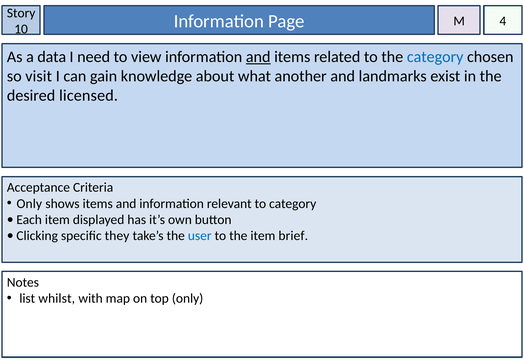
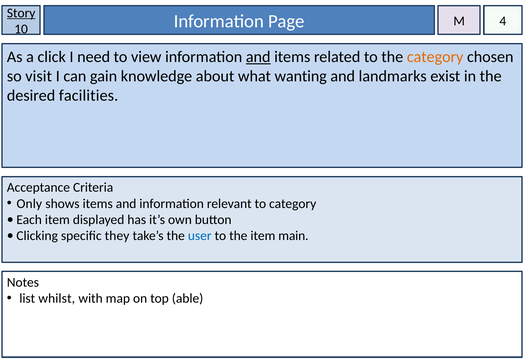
Story underline: none -> present
data: data -> click
category at (435, 57) colour: blue -> orange
another: another -> wanting
licensed: licensed -> facilities
brief: brief -> main
top only: only -> able
